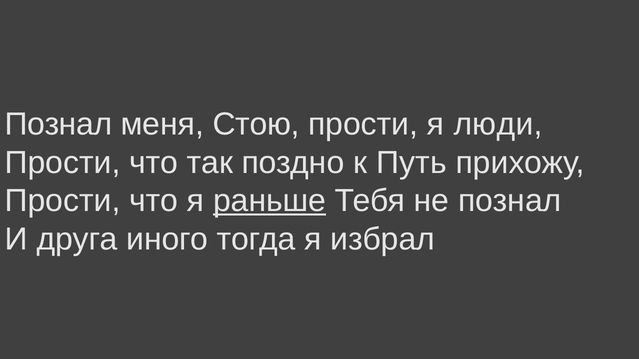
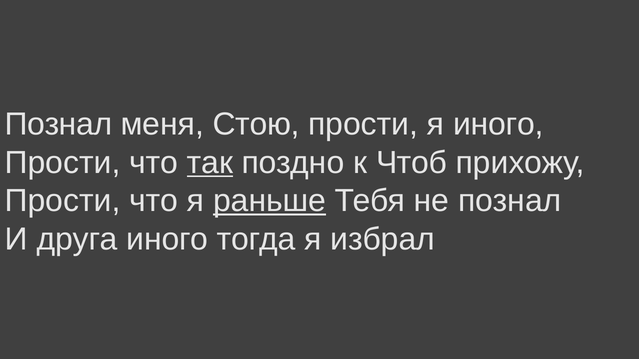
я люди: люди -> иного
так underline: none -> present
Путь: Путь -> Чтоб
